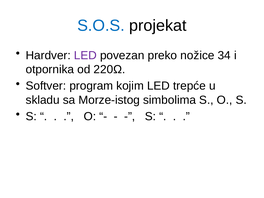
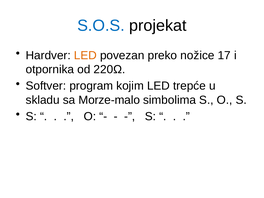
LED at (85, 55) colour: purple -> orange
34: 34 -> 17
Morze-istog: Morze-istog -> Morze-malo
